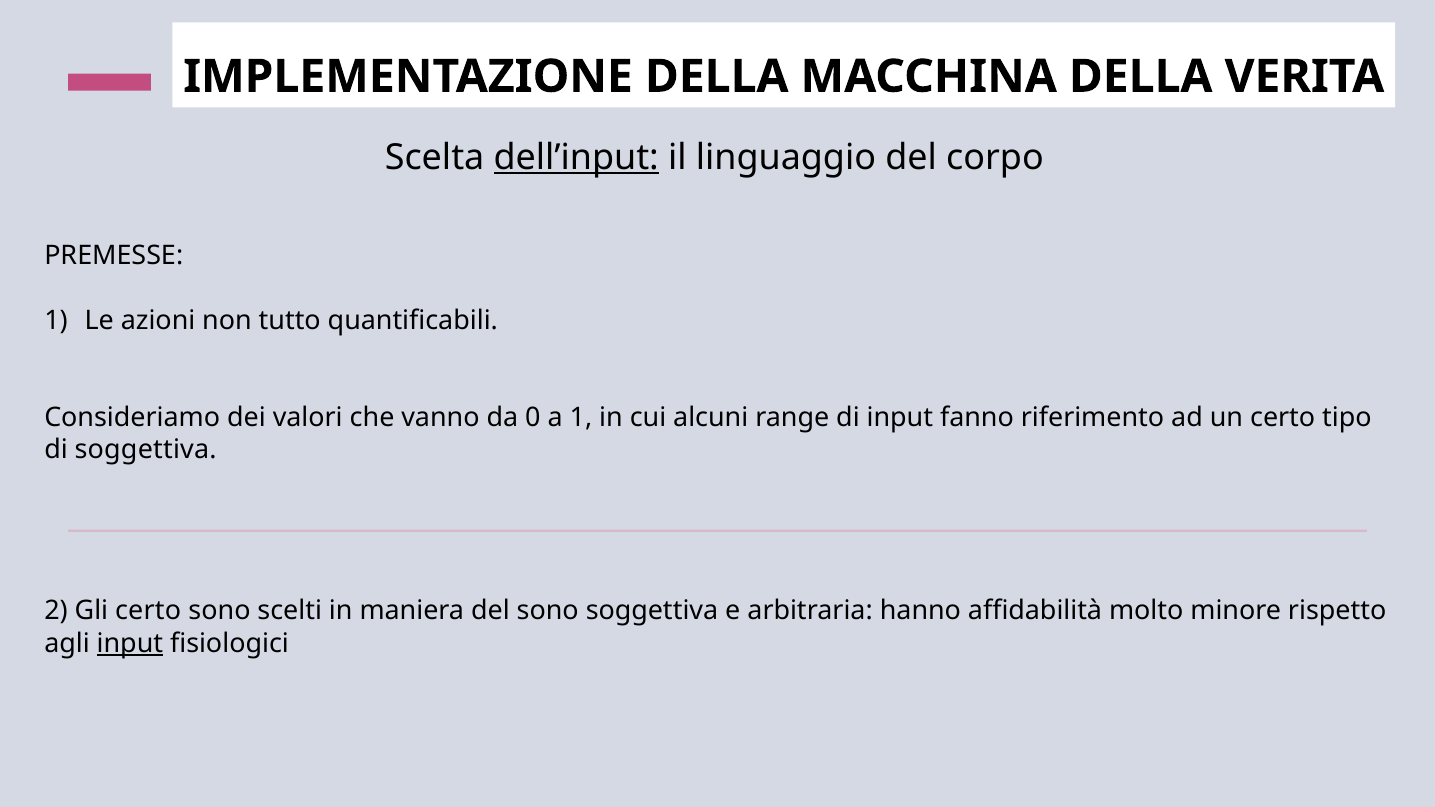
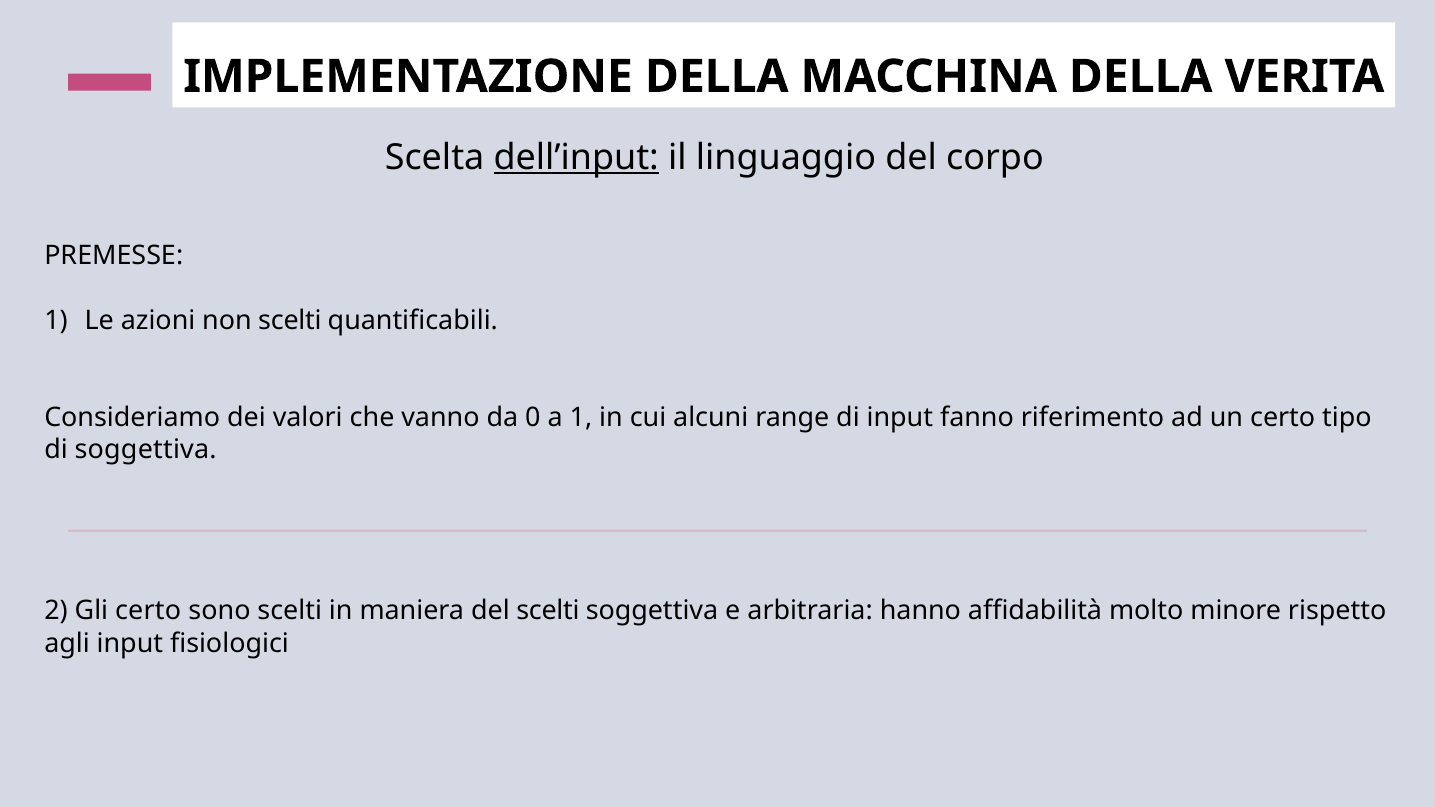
non tutto: tutto -> scelti
del sono: sono -> scelti
input at (130, 643) underline: present -> none
